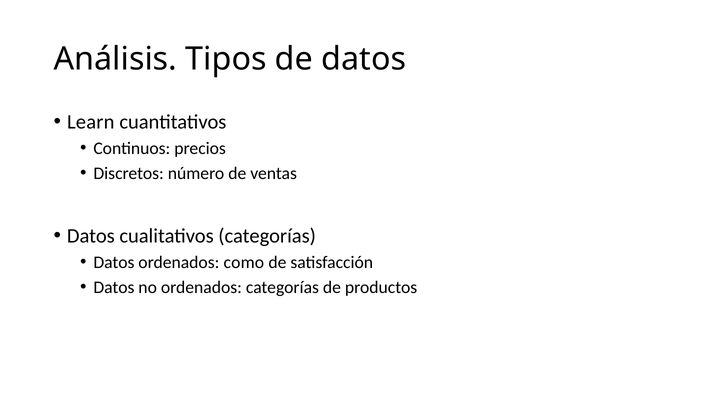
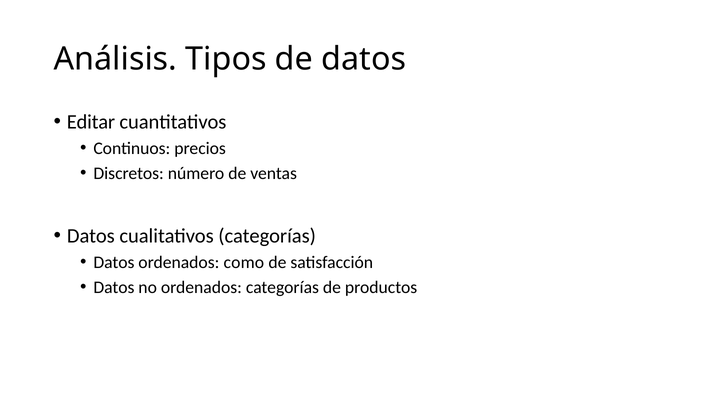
Learn: Learn -> Editar
